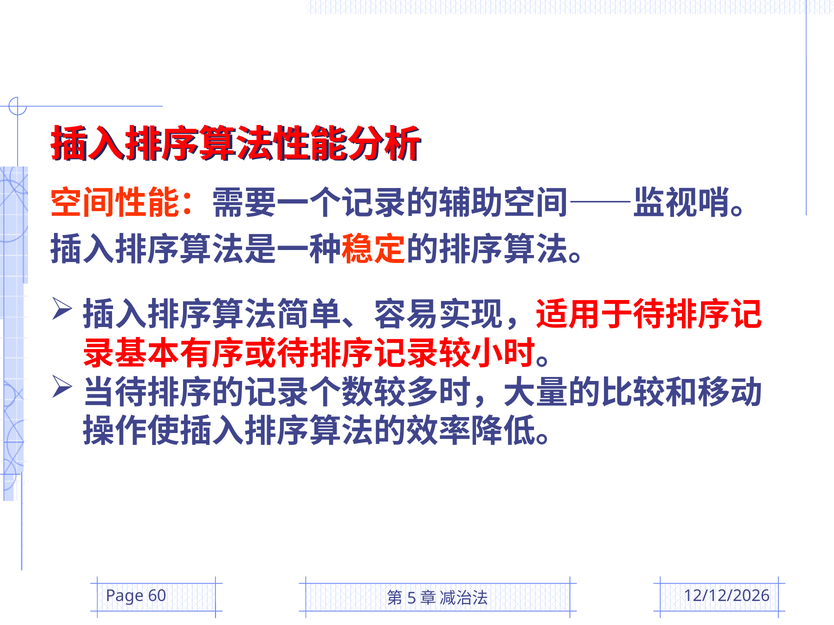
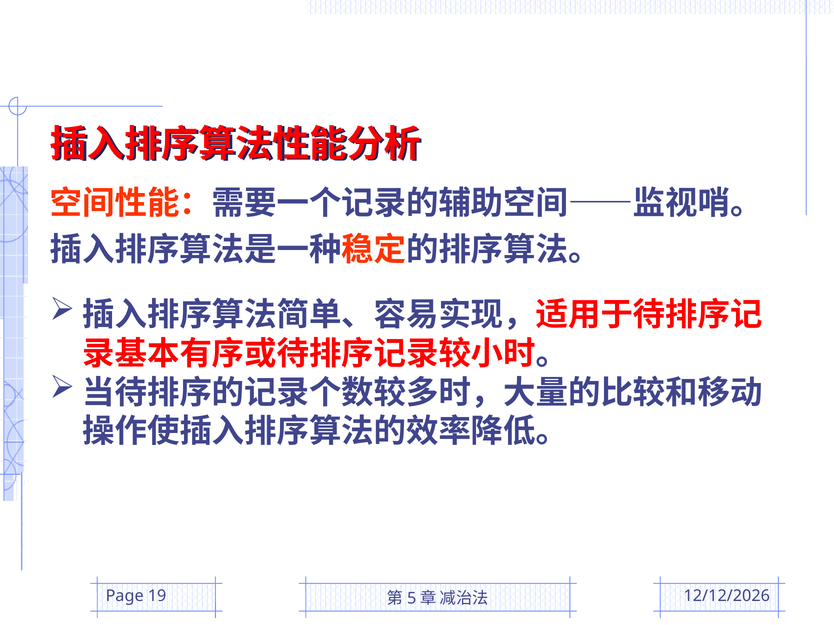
60: 60 -> 19
